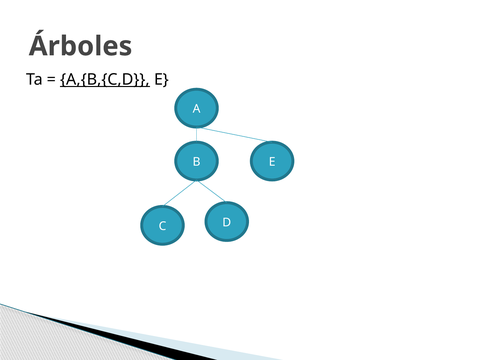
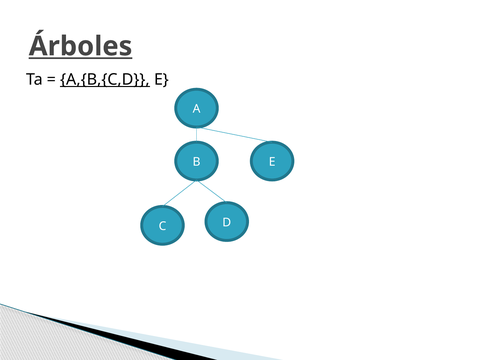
Árboles underline: none -> present
